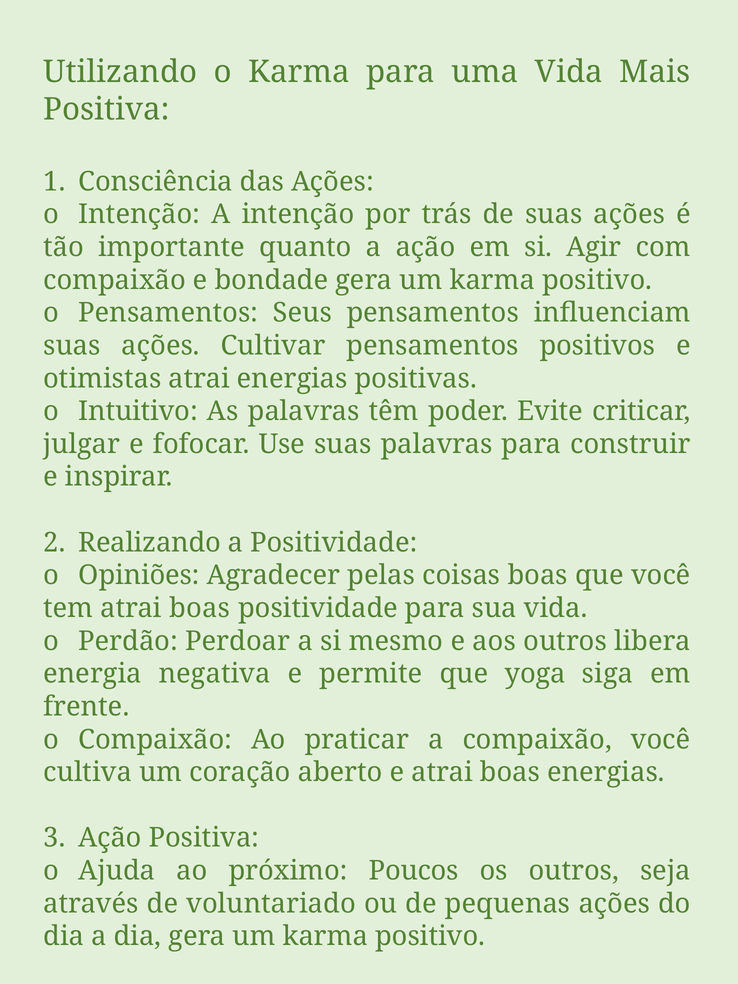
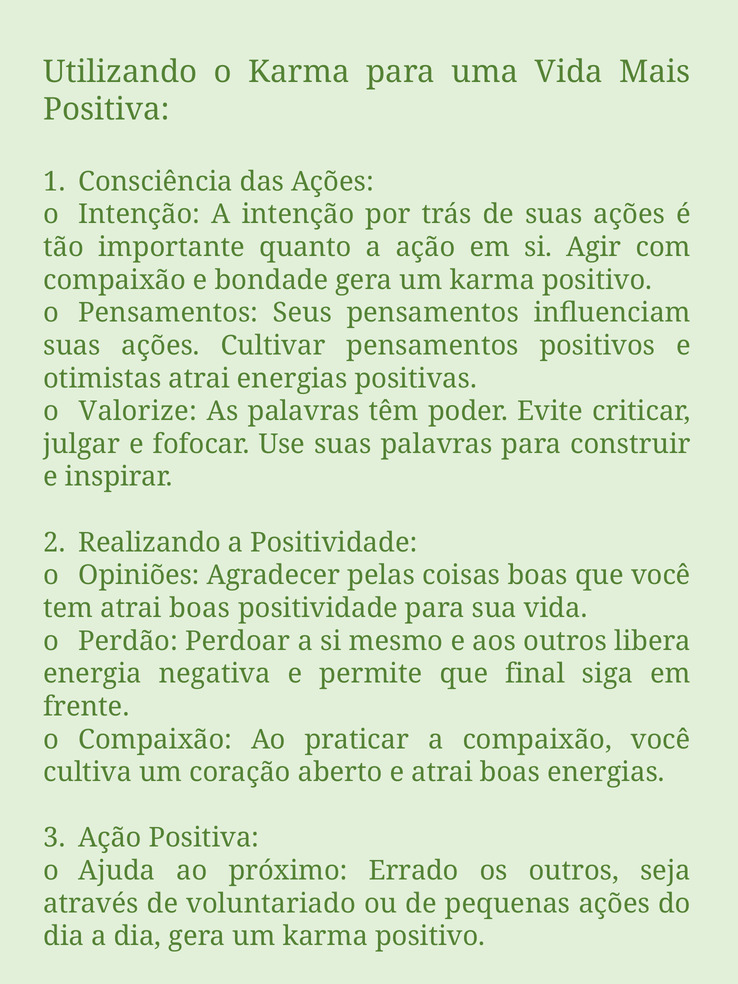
Intuitivo: Intuitivo -> Valorize
yoga: yoga -> final
Poucos: Poucos -> Errado
